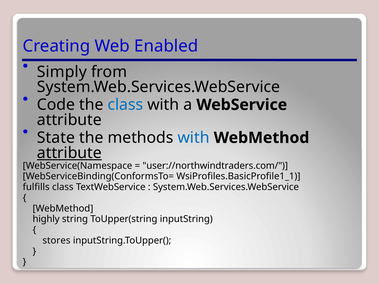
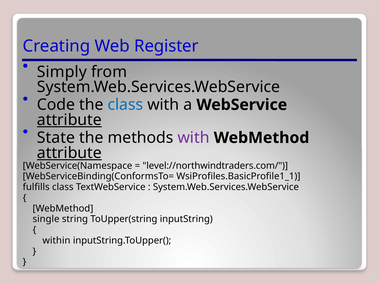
Enabled: Enabled -> Register
attribute at (69, 120) underline: none -> present
with at (194, 138) colour: blue -> purple
user://northwindtraders.com/: user://northwindtraders.com/ -> level://northwindtraders.com/
highly: highly -> single
stores: stores -> within
